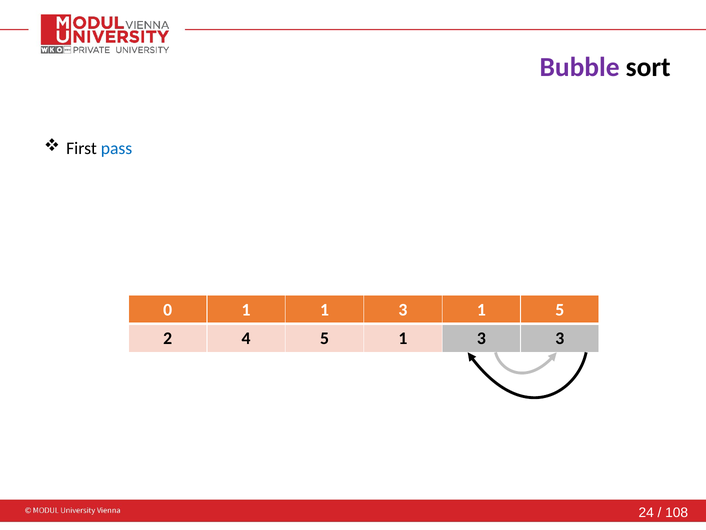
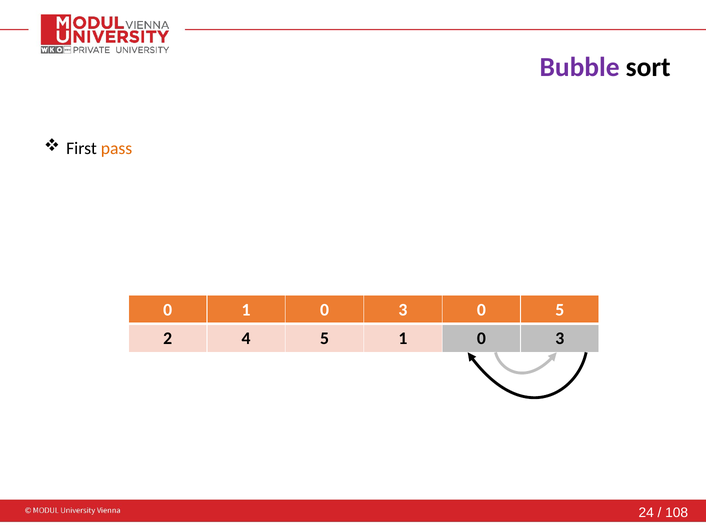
pass colour: blue -> orange
0 1 1: 1 -> 0
3 1: 1 -> 0
5 1 3: 3 -> 0
